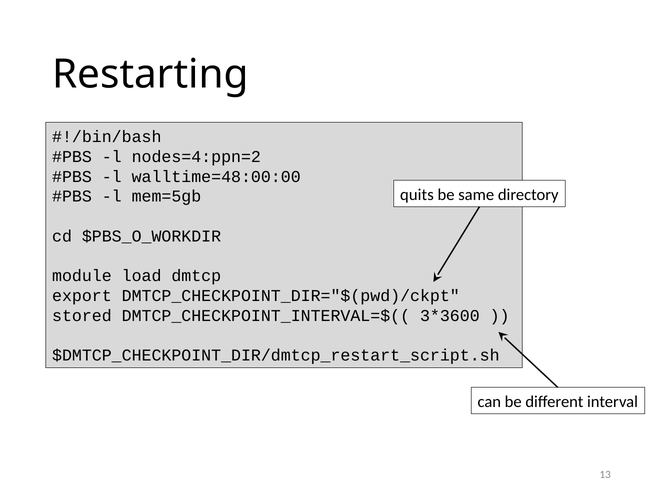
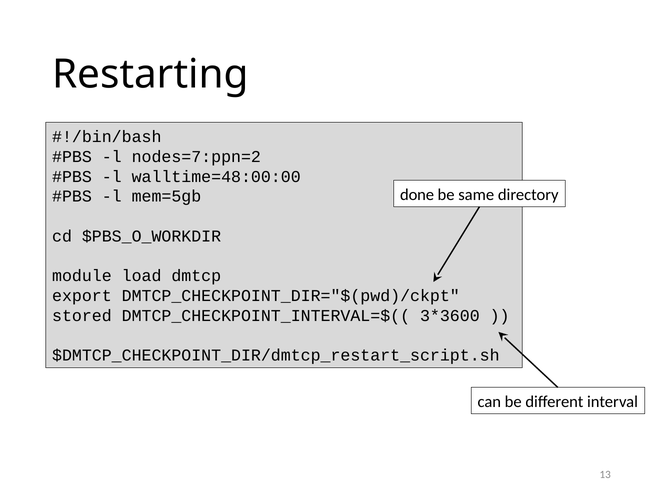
nodes=4:ppn=2: nodes=4:ppn=2 -> nodes=7:ppn=2
quits: quits -> done
